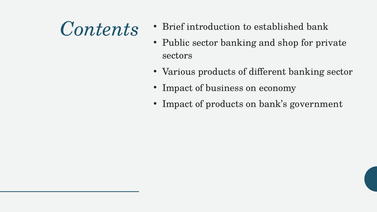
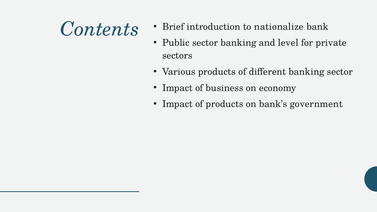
established: established -> nationalize
shop: shop -> level
